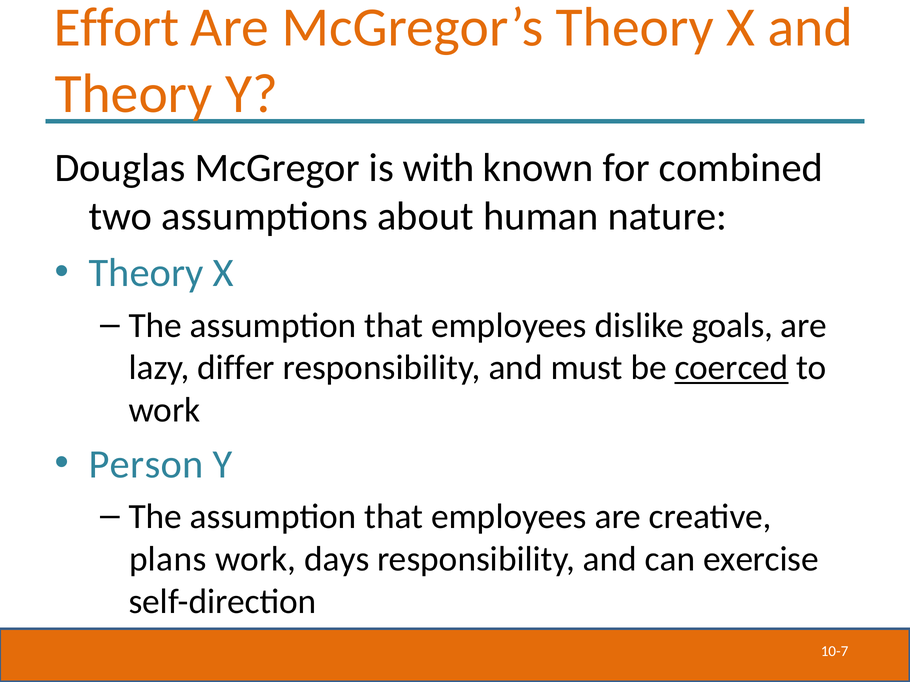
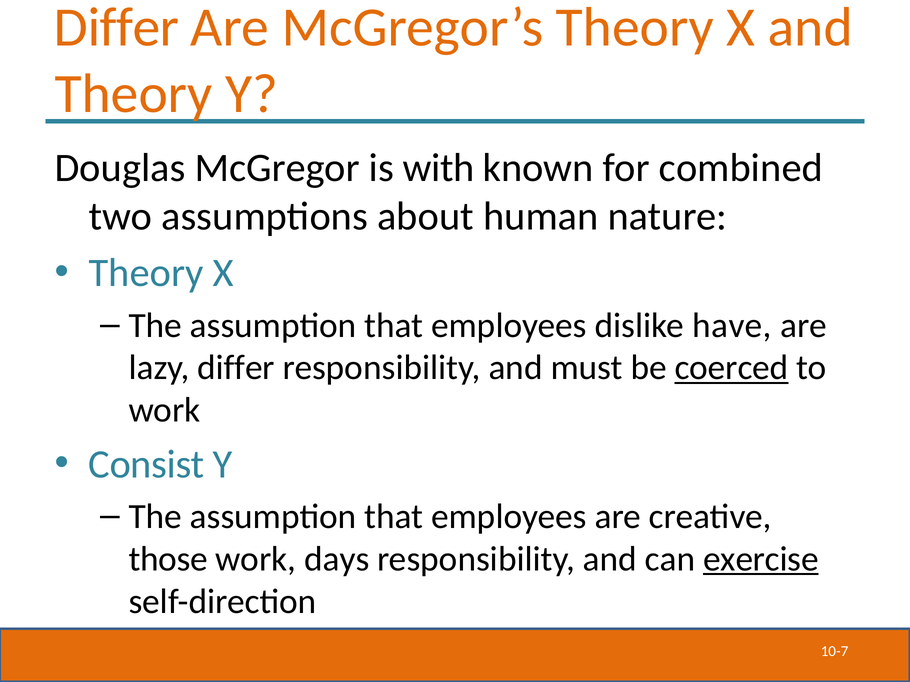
Effort at (117, 27): Effort -> Differ
goals: goals -> have
Person: Person -> Consist
plans: plans -> those
exercise underline: none -> present
